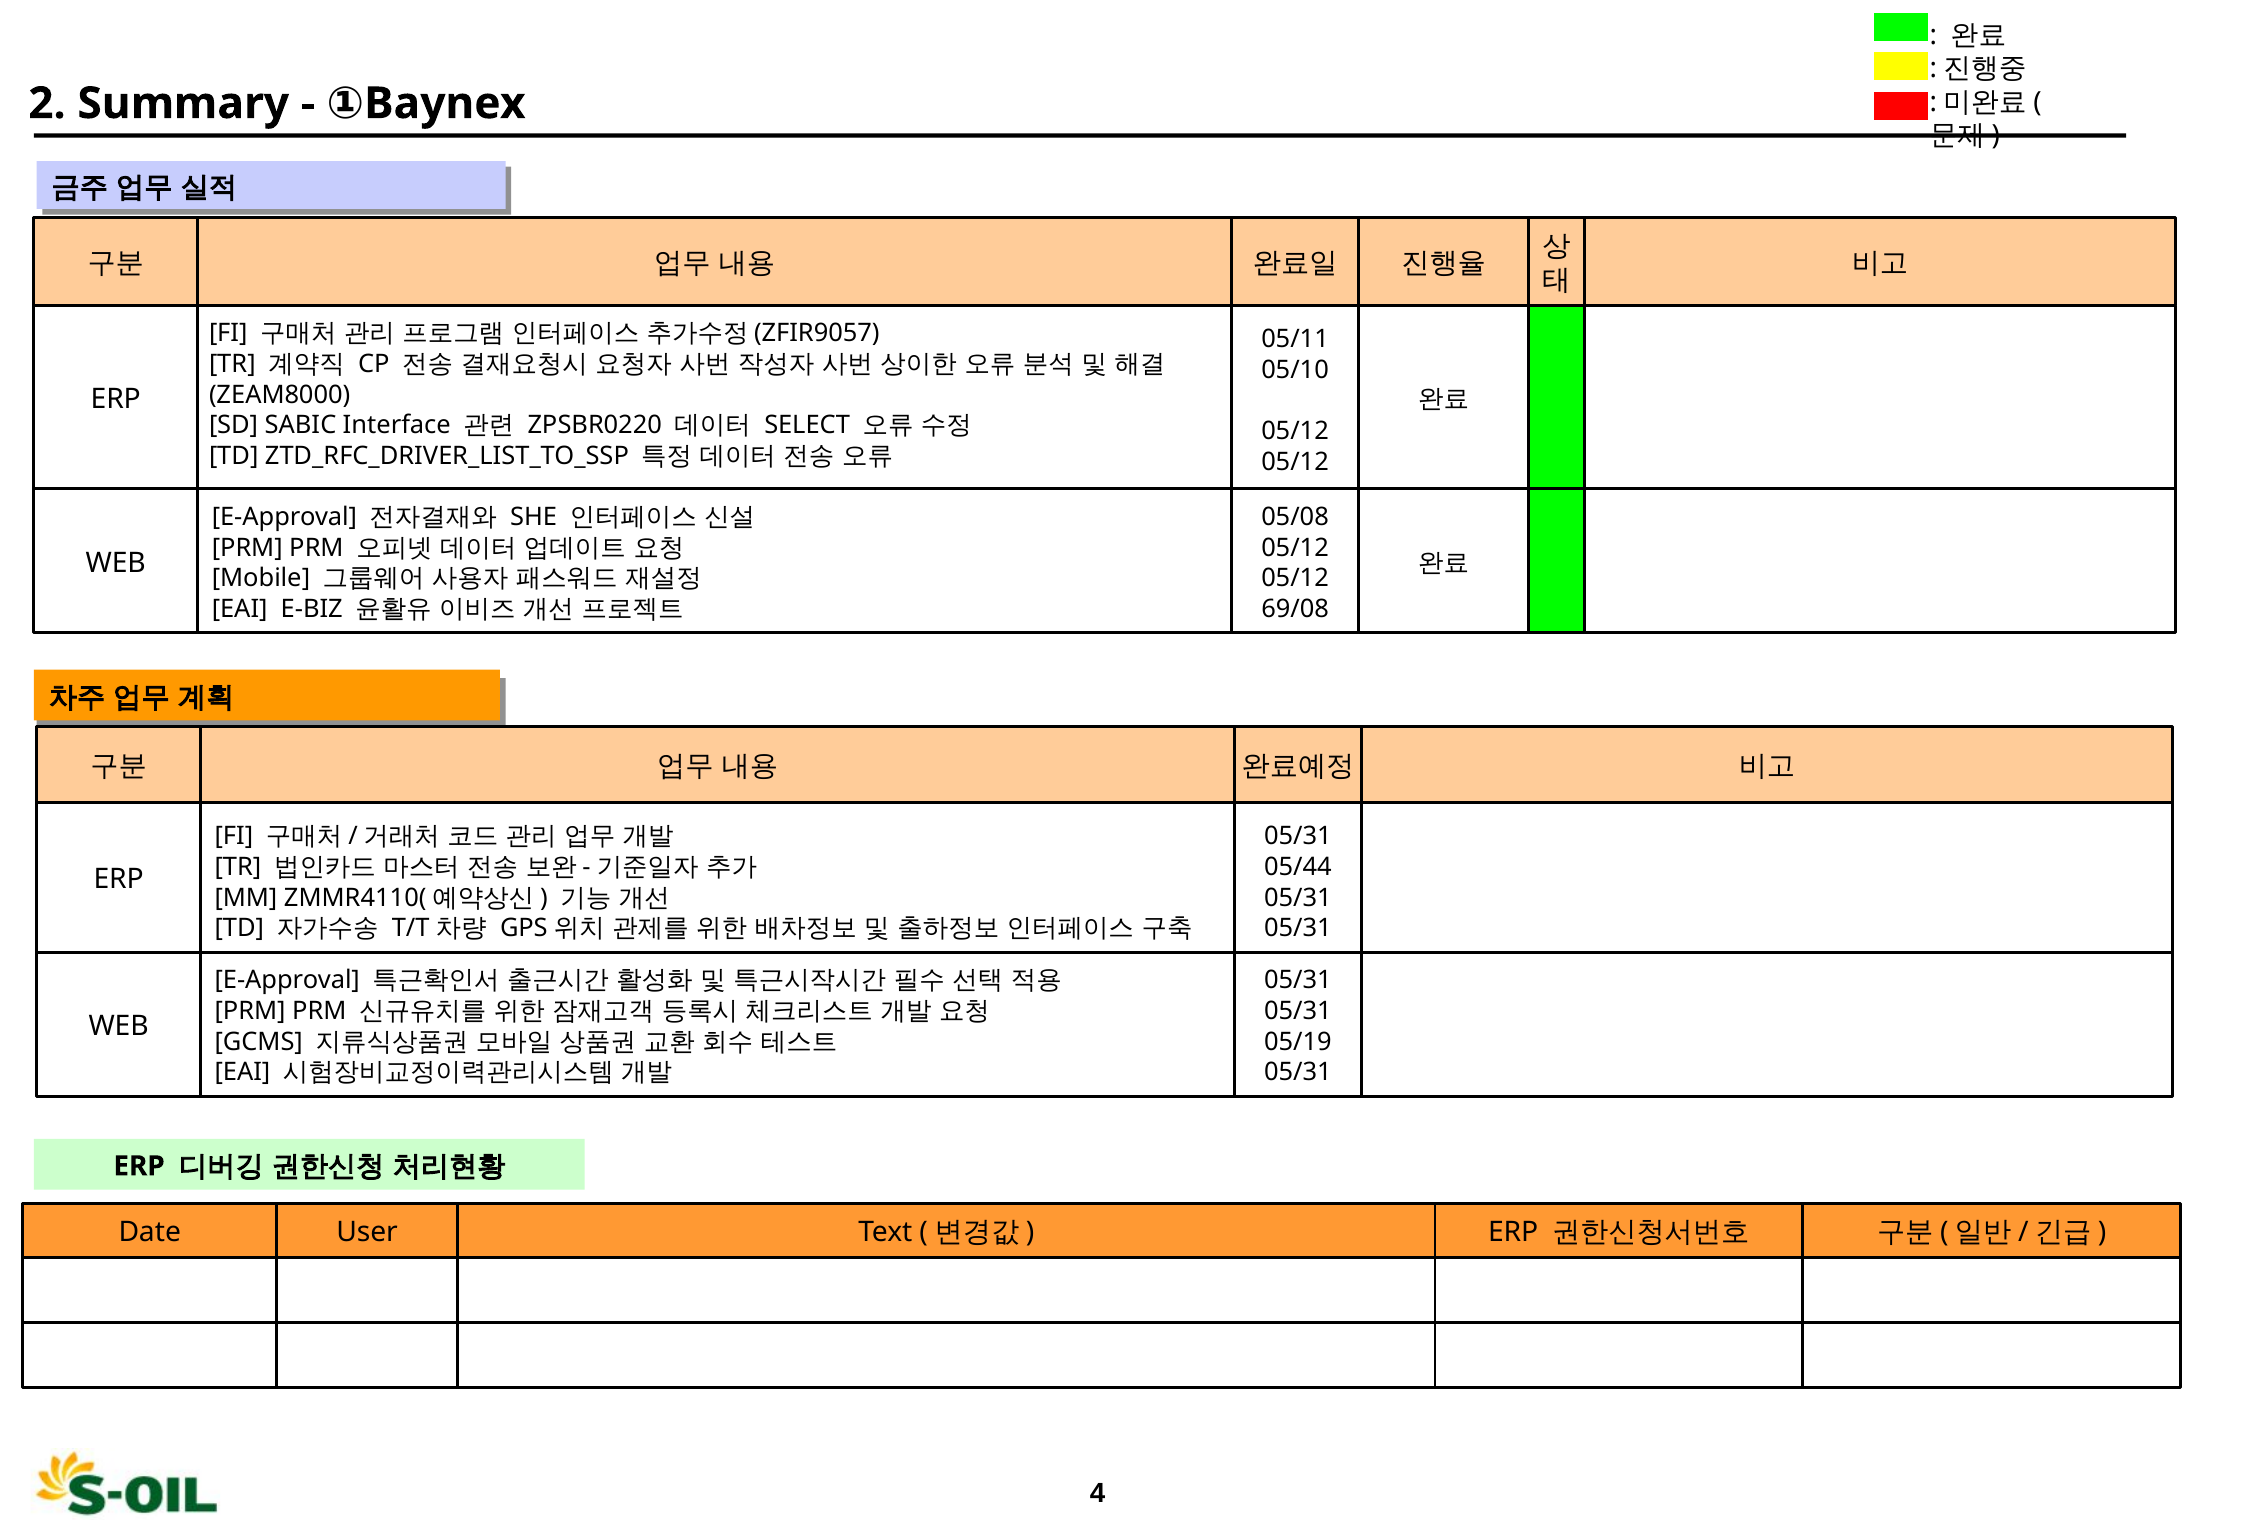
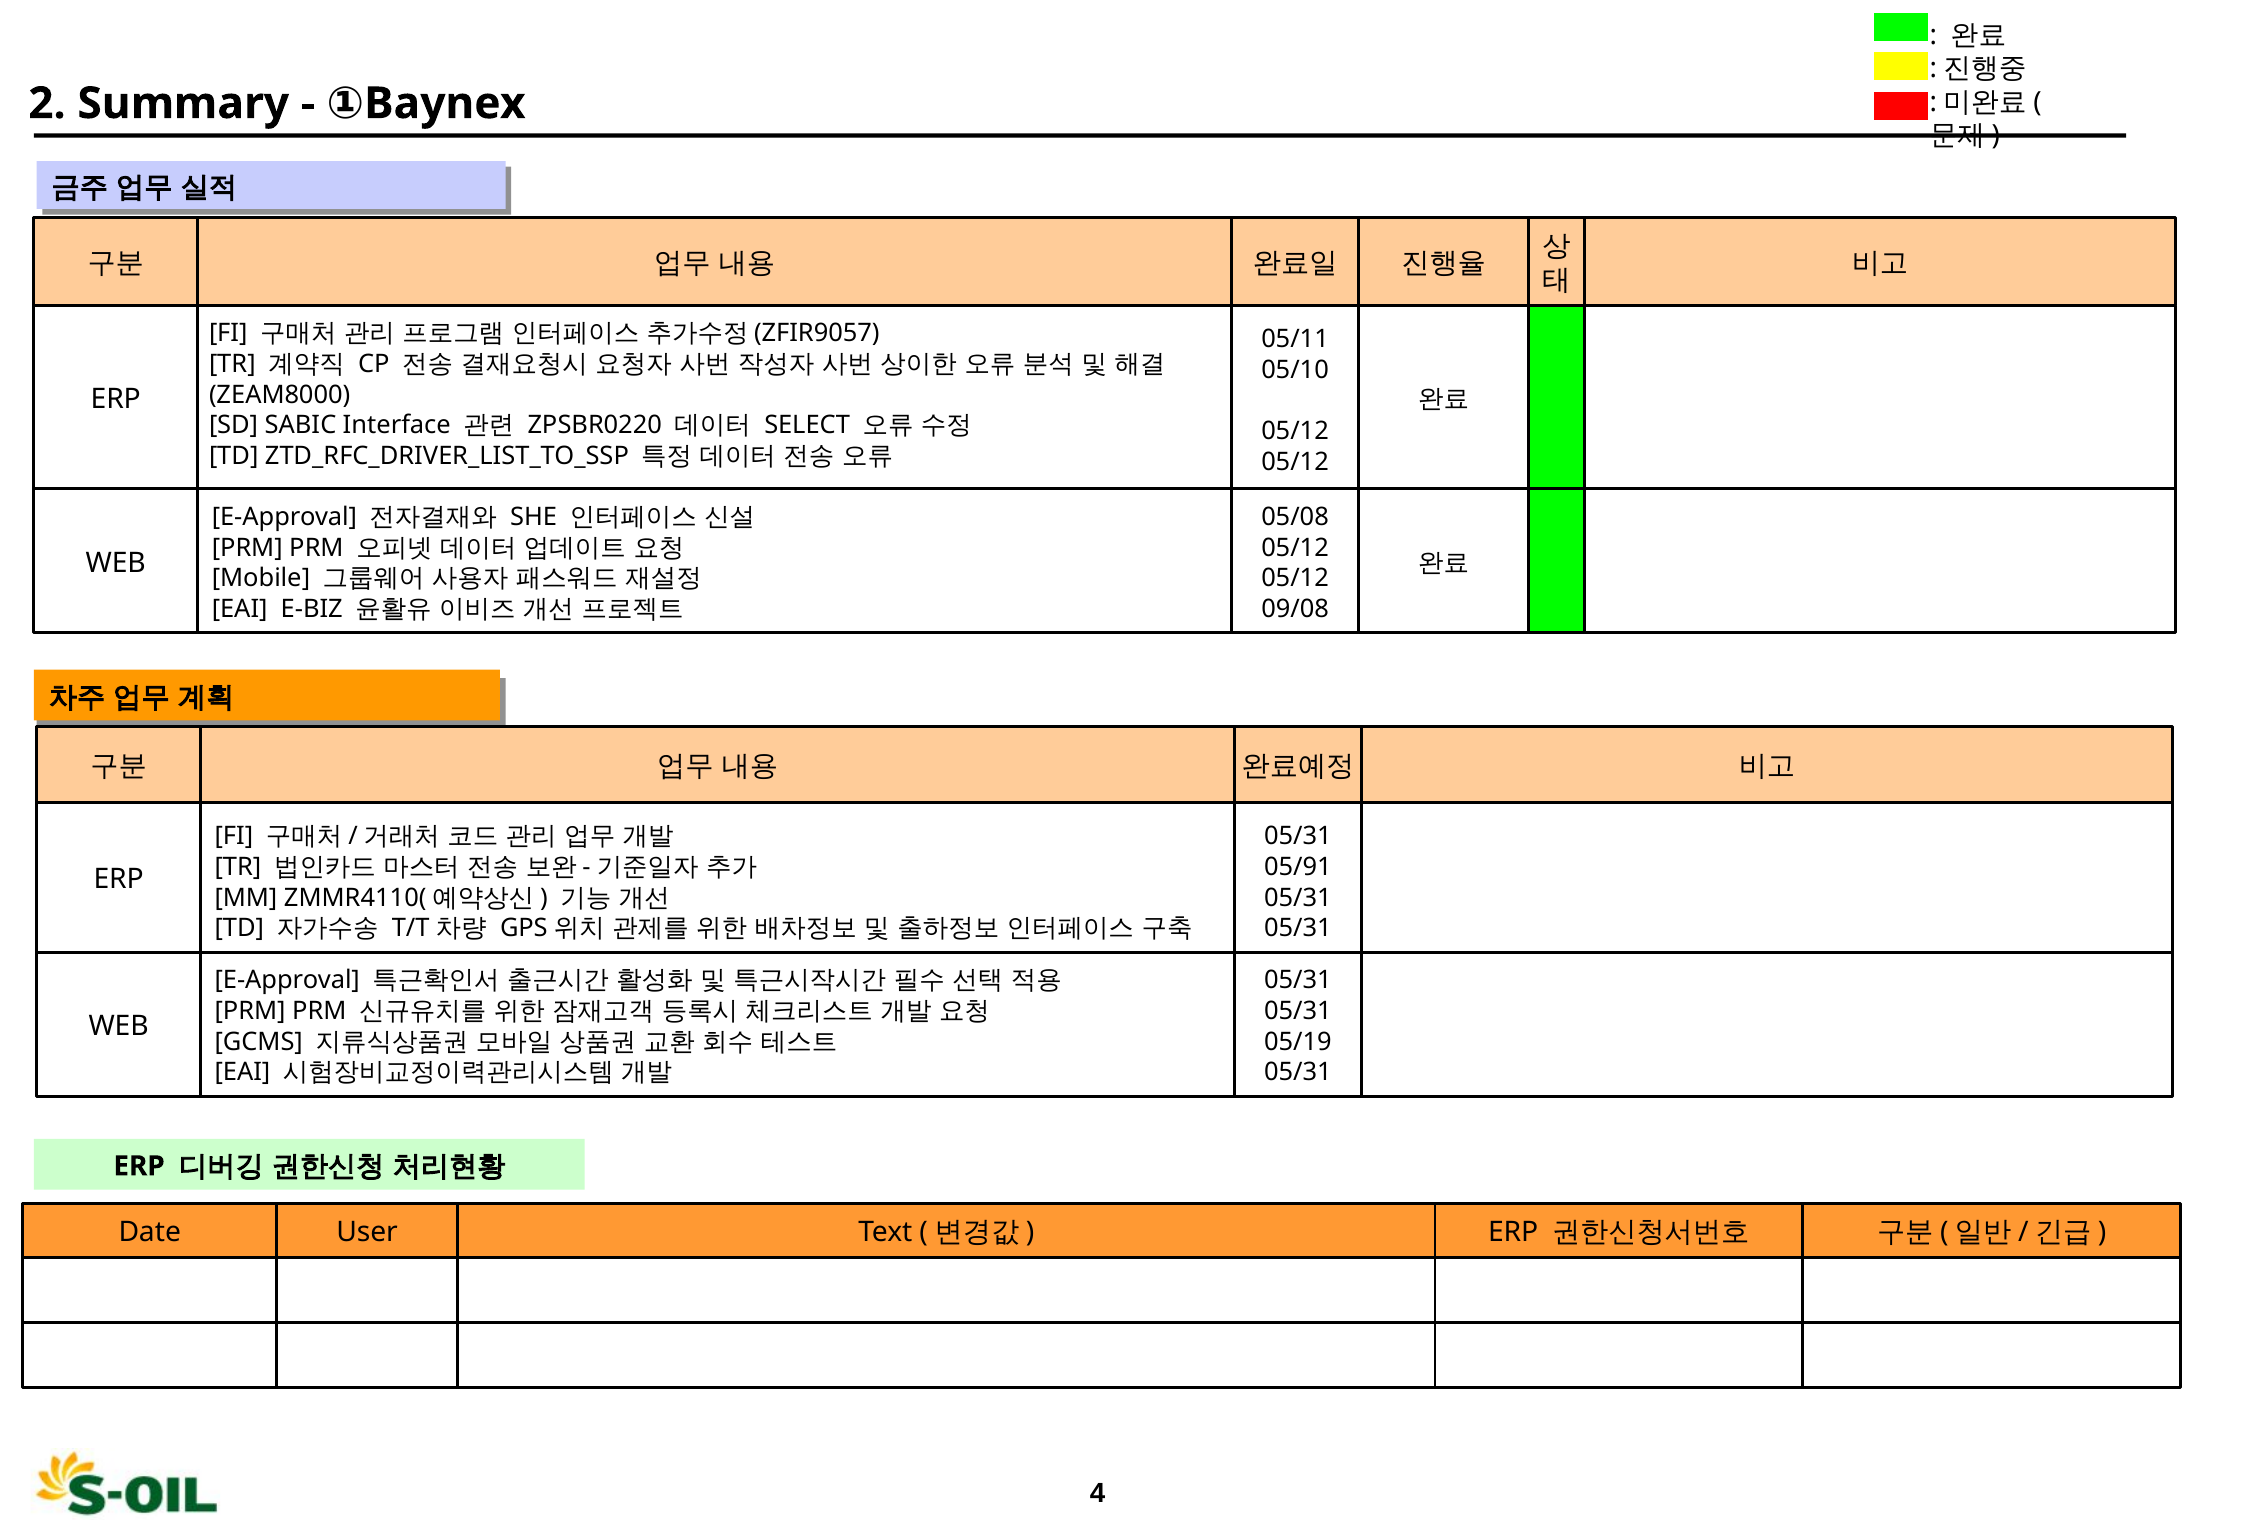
69/08: 69/08 -> 09/08
05/44: 05/44 -> 05/91
